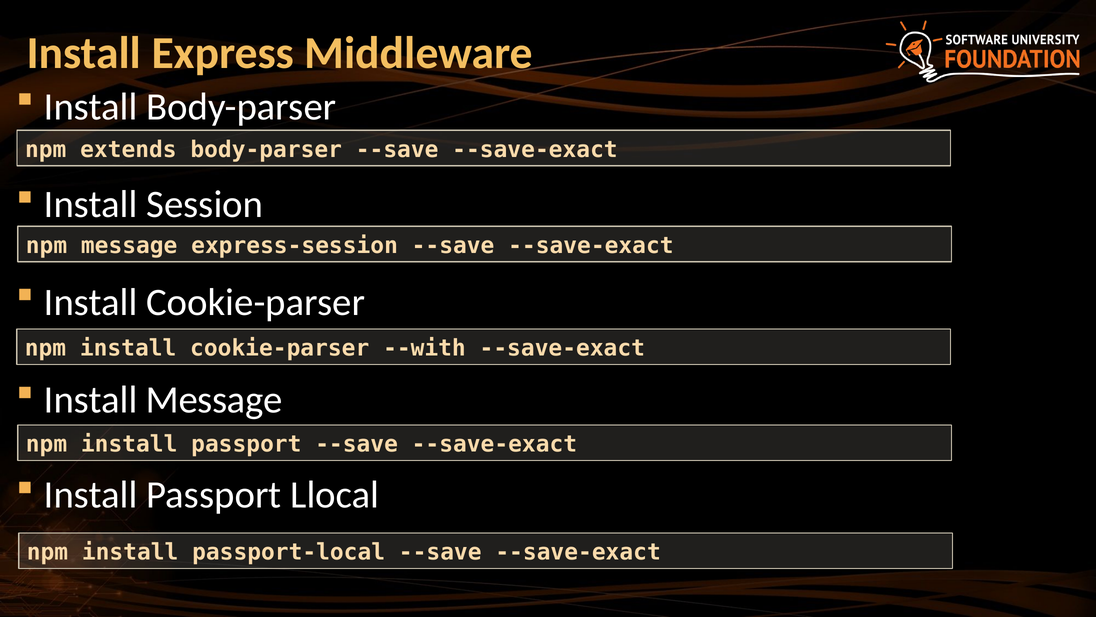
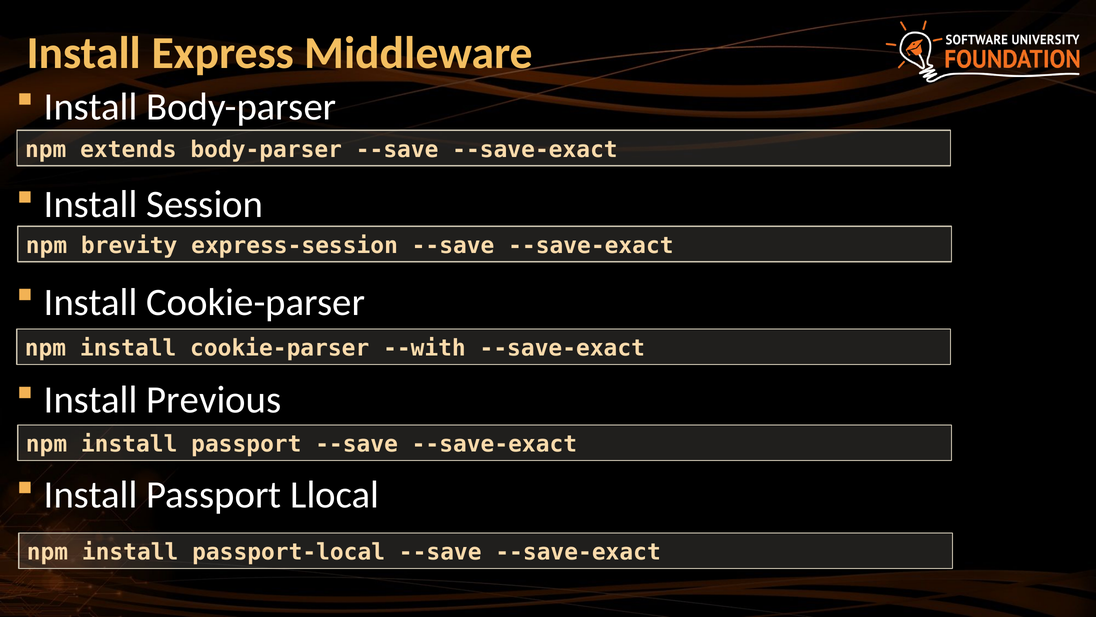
npm message: message -> brevity
Install Message: Message -> Previous
